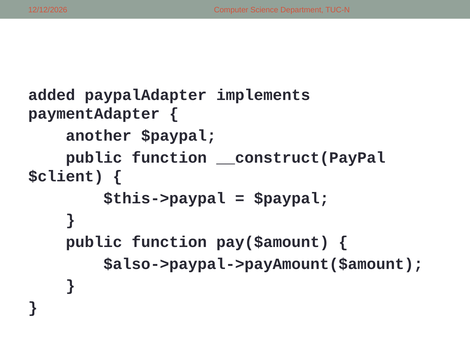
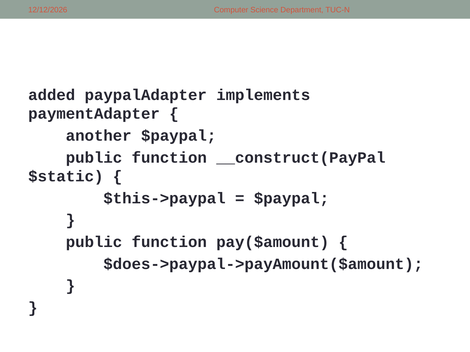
$client: $client -> $static
$also->paypal->payAmount($amount: $also->paypal->payAmount($amount -> $does->paypal->payAmount($amount
